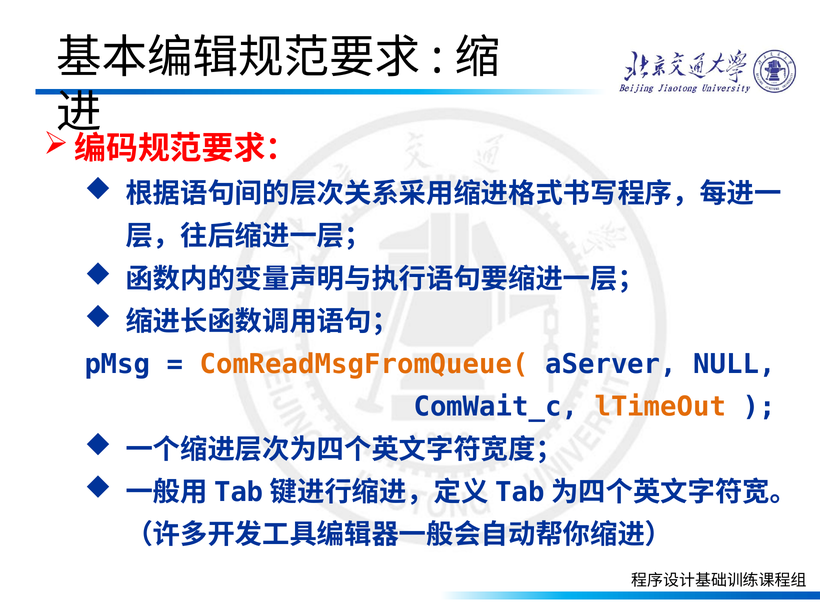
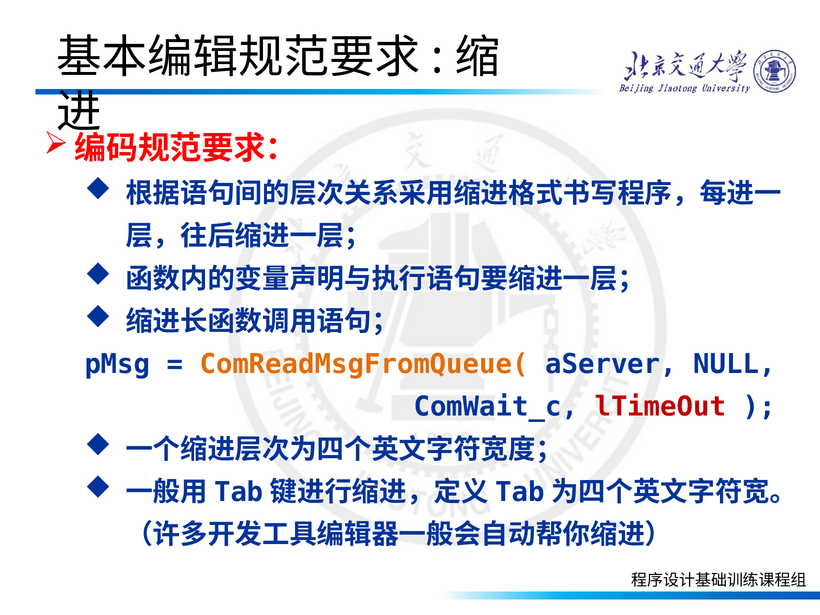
lTimeOut colour: orange -> red
